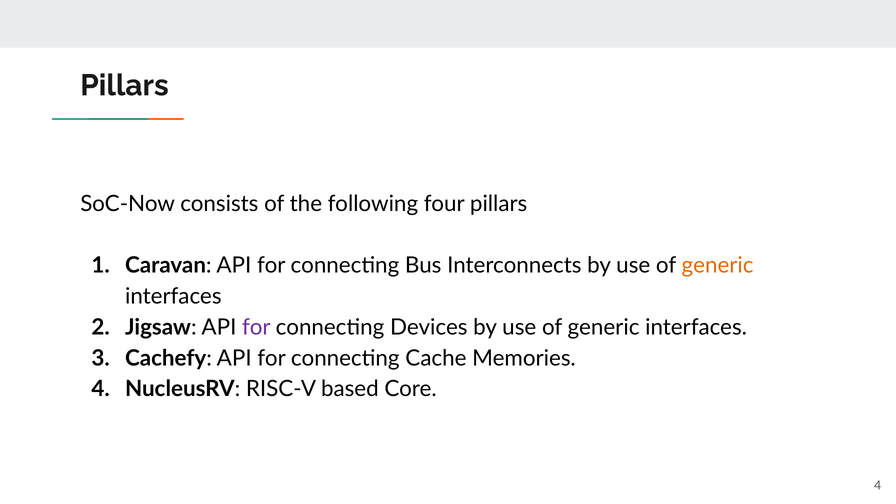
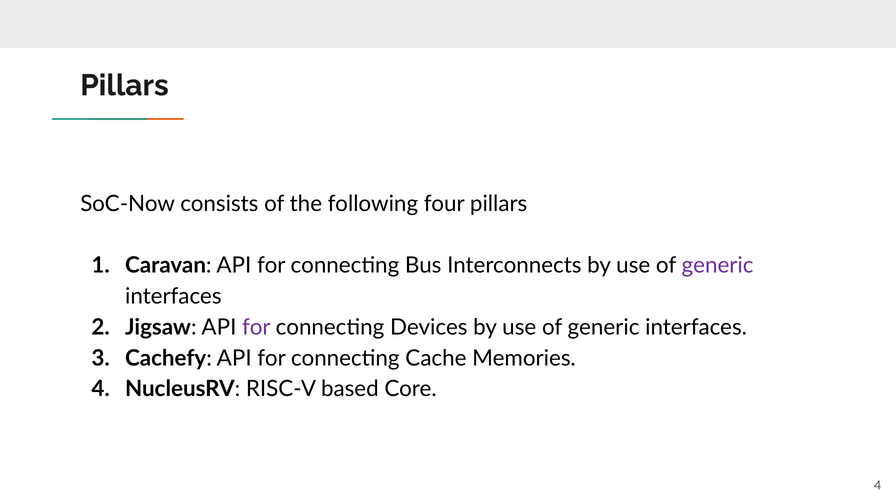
generic at (718, 265) colour: orange -> purple
